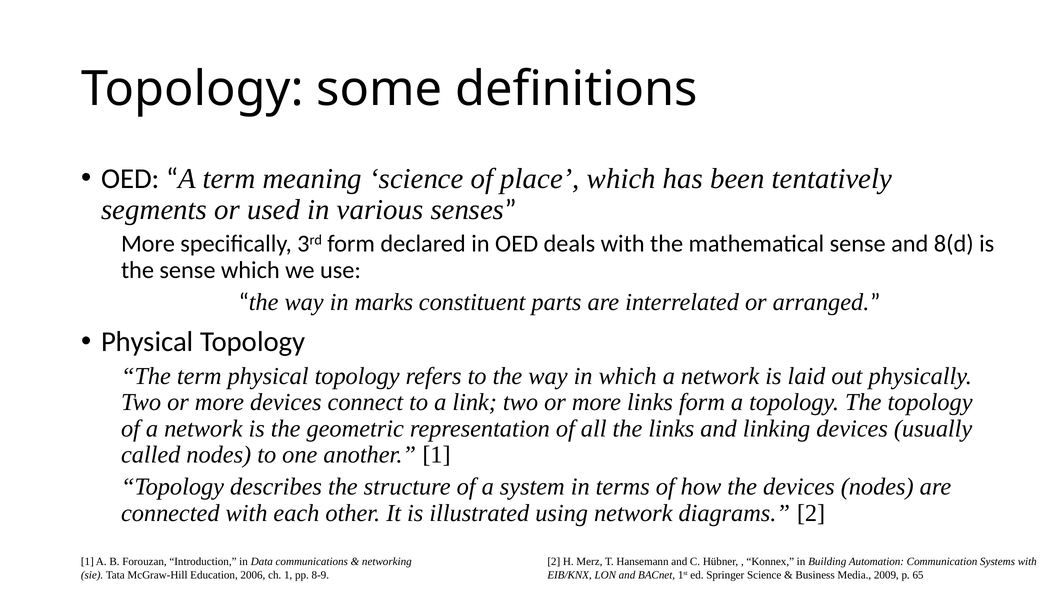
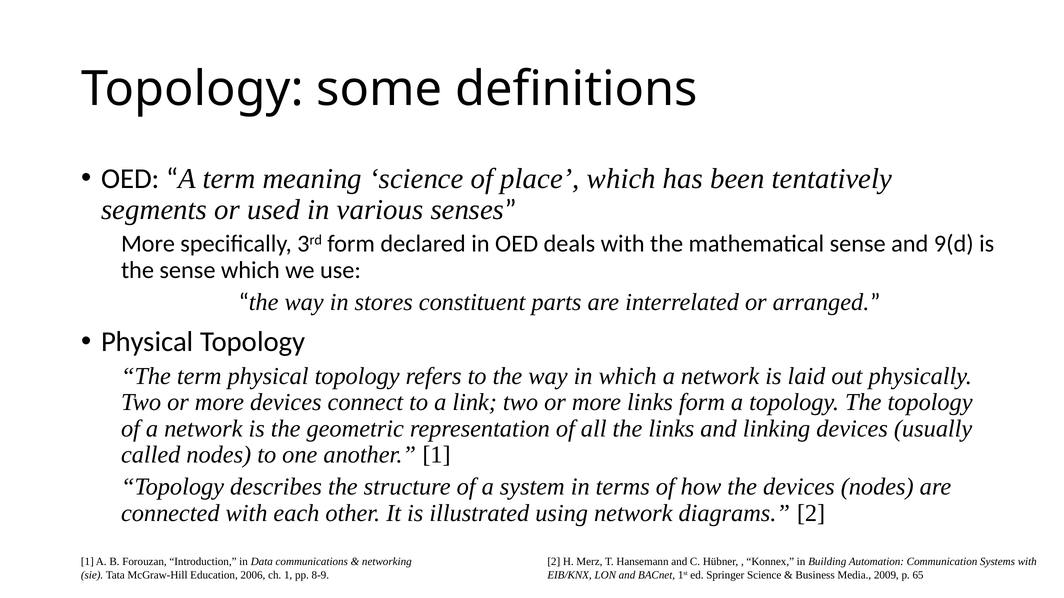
8(d: 8(d -> 9(d
marks: marks -> stores
